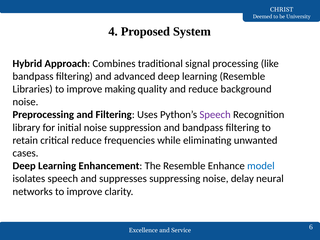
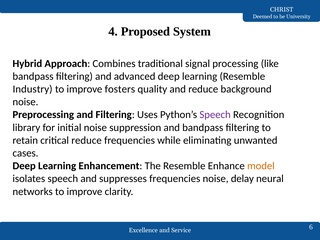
Libraries: Libraries -> Industry
making: making -> fosters
model colour: blue -> orange
suppresses suppressing: suppressing -> frequencies
